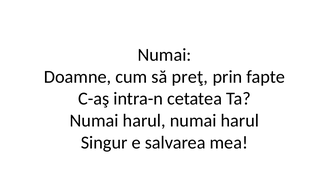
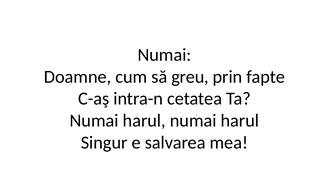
preţ: preţ -> greu
